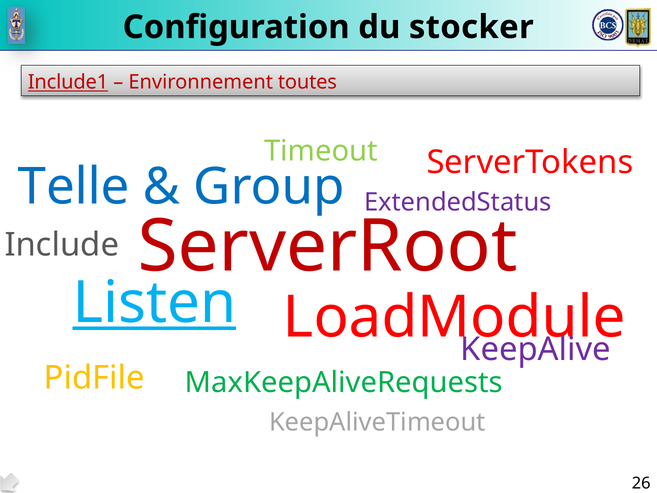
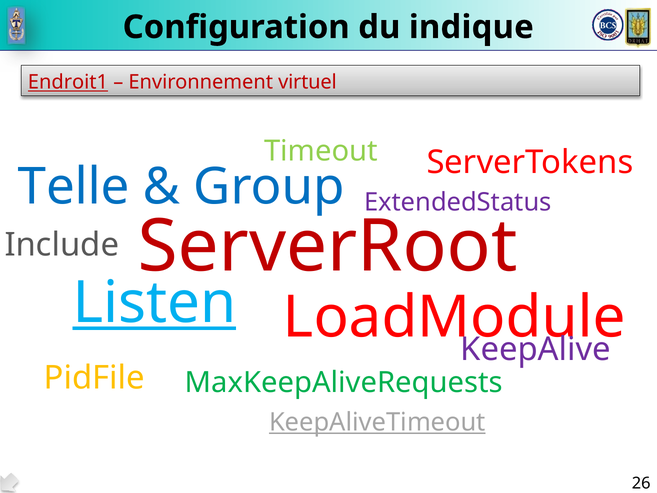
stocker: stocker -> indique
Include1: Include1 -> Endroit1
toutes: toutes -> virtuel
KeepAliveTimeout underline: none -> present
